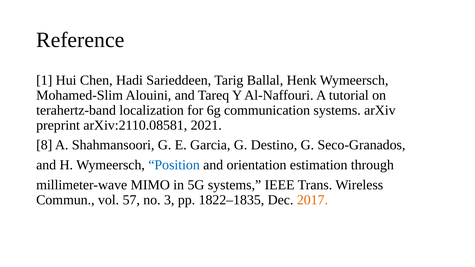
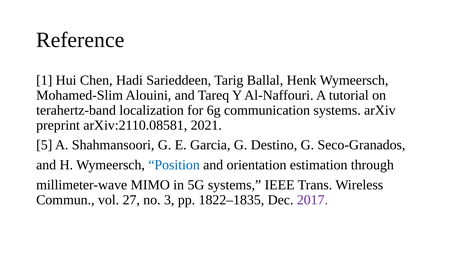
8: 8 -> 5
57: 57 -> 27
2017 colour: orange -> purple
